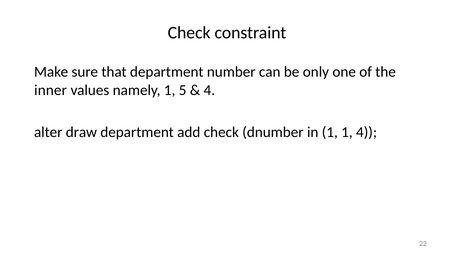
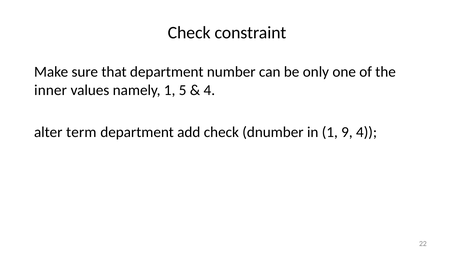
draw: draw -> term
1 1: 1 -> 9
